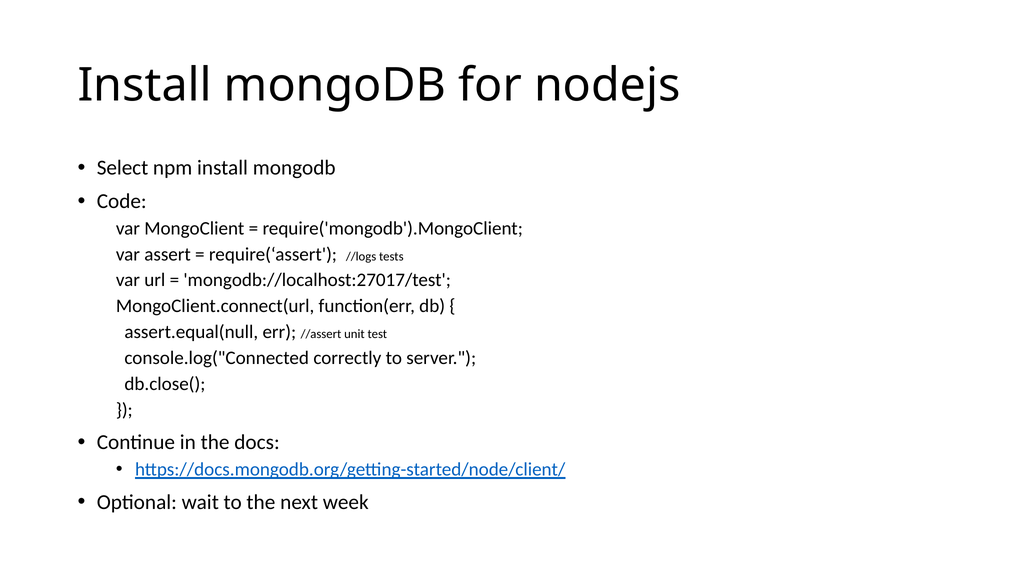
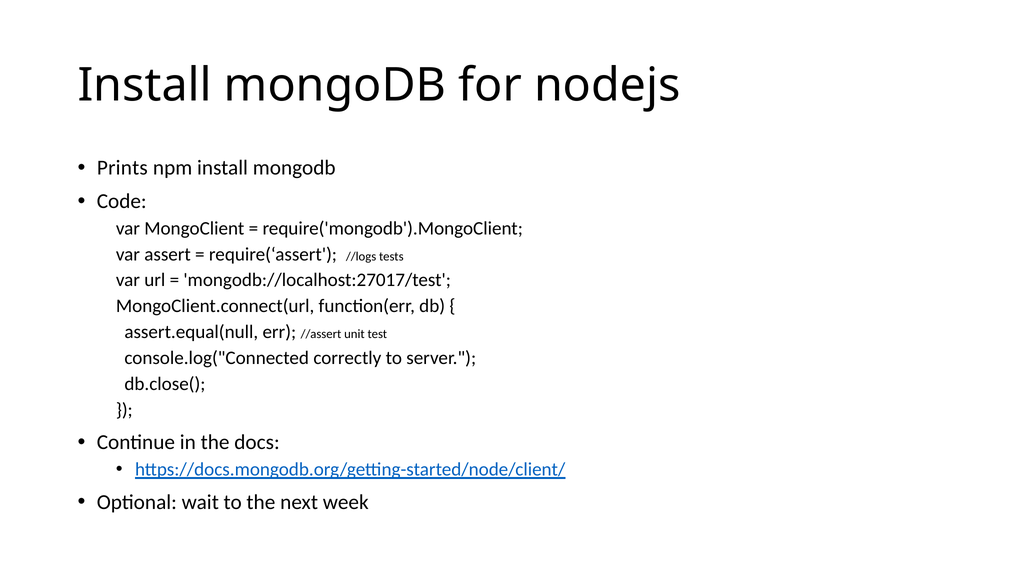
Select: Select -> Prints
